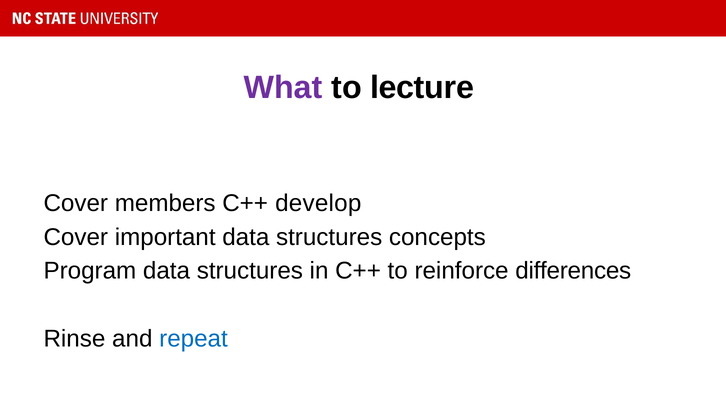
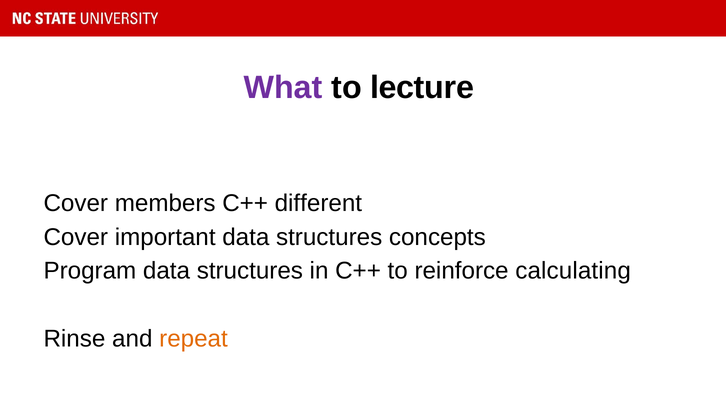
develop: develop -> different
differences: differences -> calculating
repeat colour: blue -> orange
